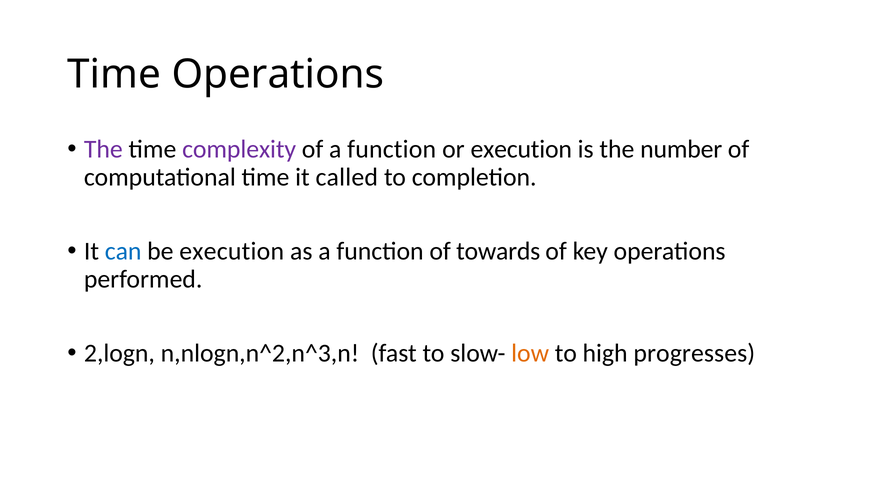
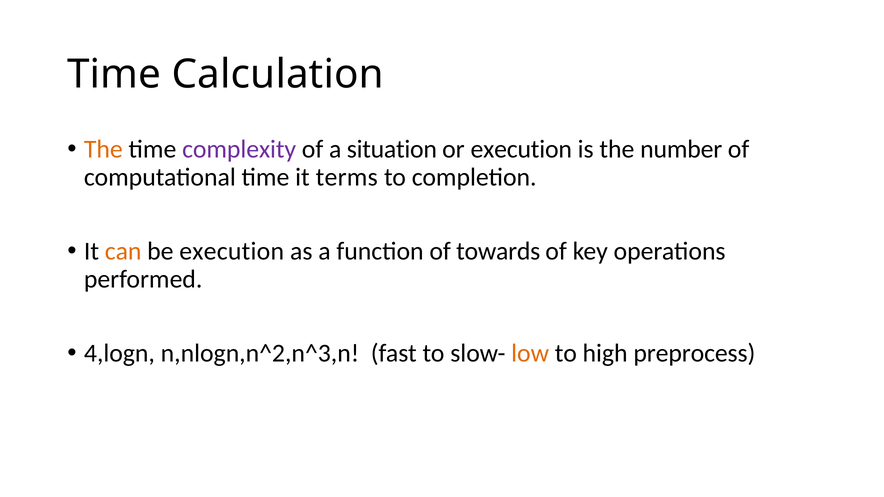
Time Operations: Operations -> Calculation
The at (103, 149) colour: purple -> orange
of a function: function -> situation
called: called -> terms
can colour: blue -> orange
2,logn: 2,logn -> 4,logn
progresses: progresses -> preprocess
